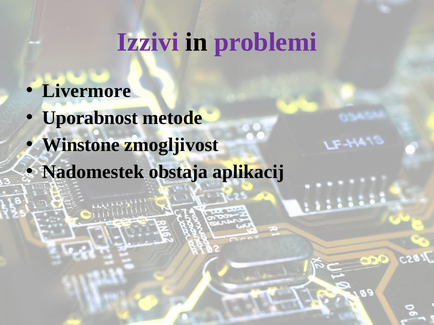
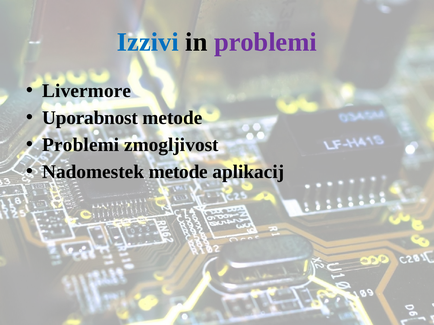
Izzivi colour: purple -> blue
Winstone at (81, 145): Winstone -> Problemi
Nadomestek obstaja: obstaja -> metode
